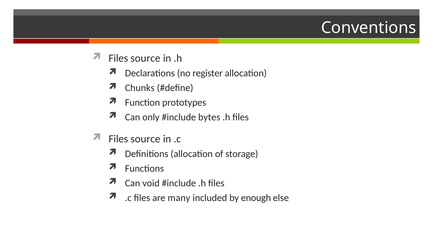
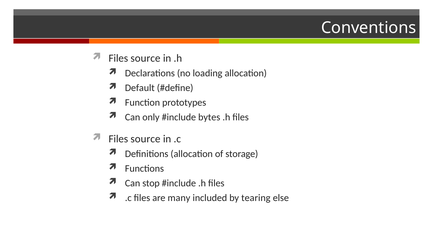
register: register -> loading
Chunks: Chunks -> Default
void: void -> stop
enough: enough -> tearing
